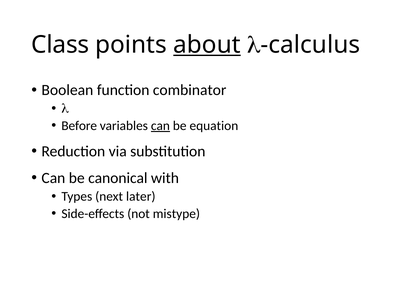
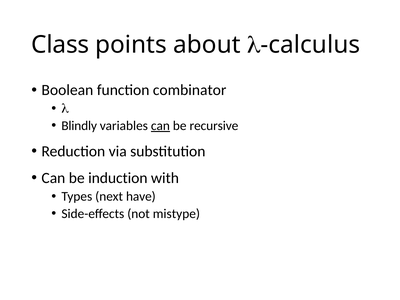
about underline: present -> none
Before: Before -> Blindly
equation: equation -> recursive
canonical: canonical -> induction
later: later -> have
